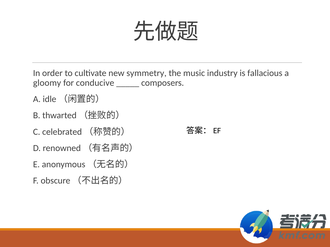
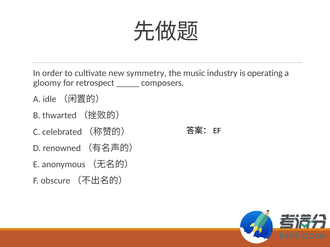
fallacious: fallacious -> operating
conducive: conducive -> retrospect
